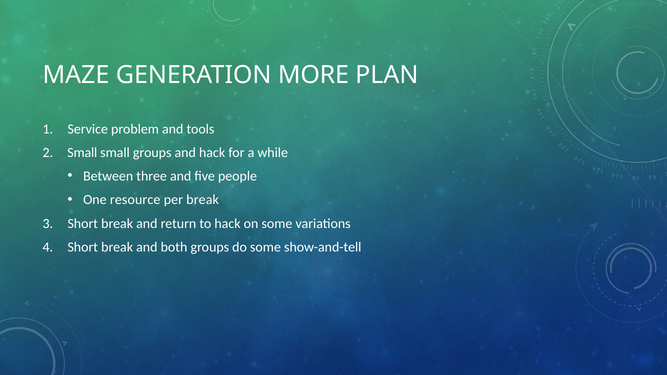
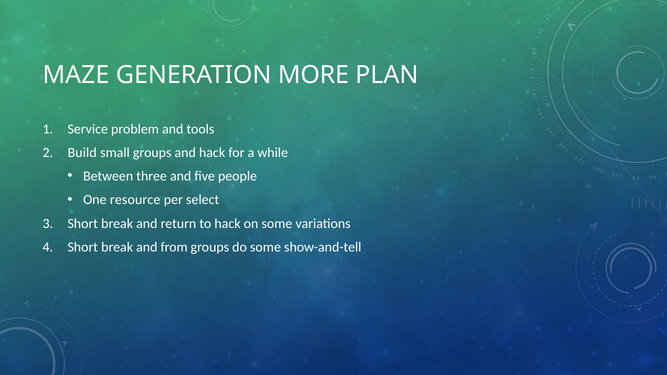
Small at (82, 153): Small -> Build
per break: break -> select
both: both -> from
